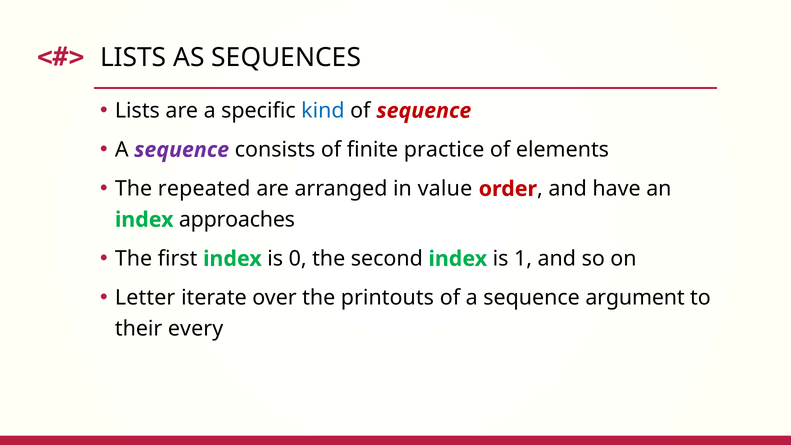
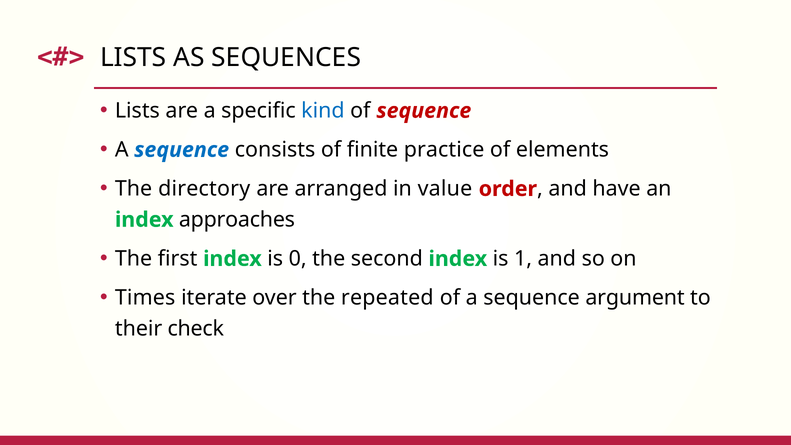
sequence at (182, 150) colour: purple -> blue
repeated: repeated -> directory
Letter: Letter -> Times
printouts: printouts -> repeated
every: every -> check
